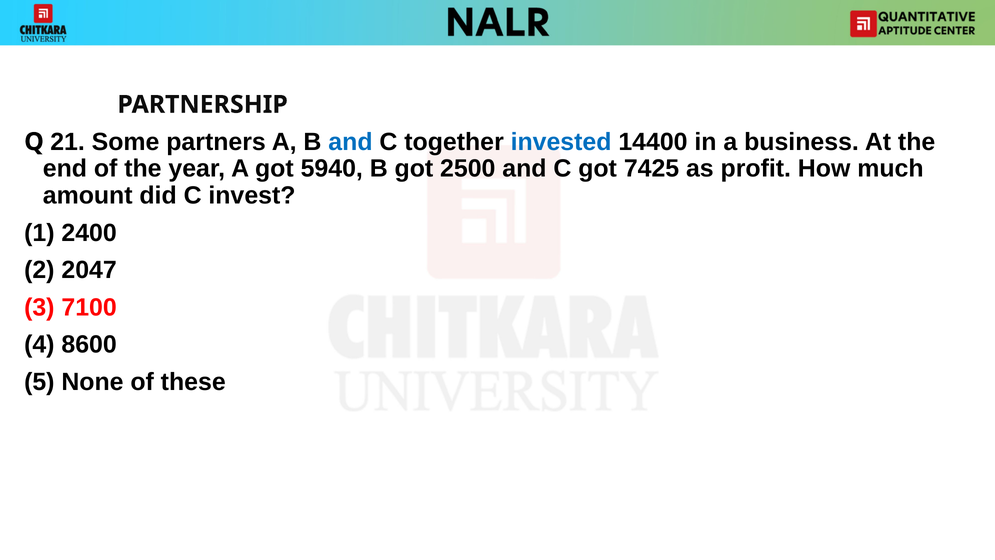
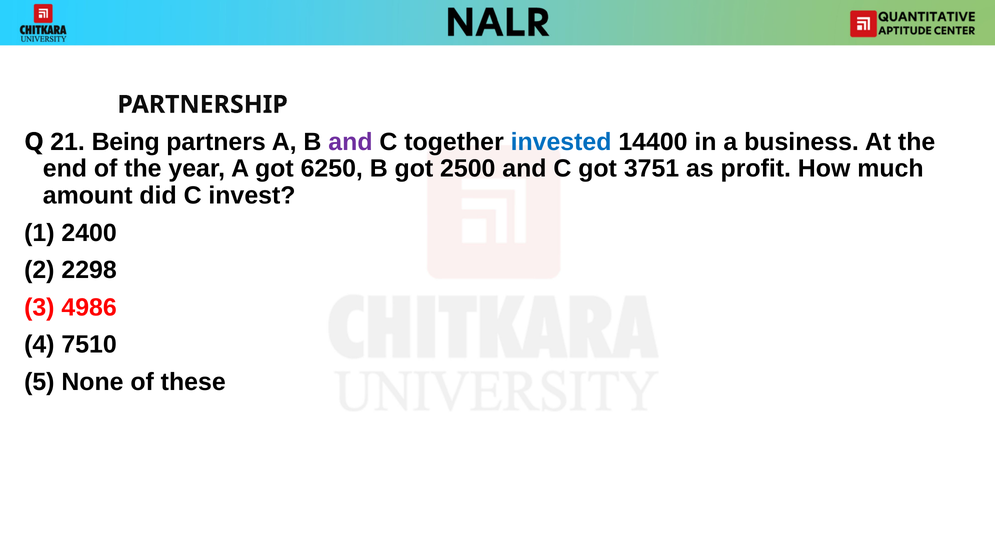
Some: Some -> Being
and at (350, 142) colour: blue -> purple
5940: 5940 -> 6250
7425: 7425 -> 3751
2047: 2047 -> 2298
7100: 7100 -> 4986
8600: 8600 -> 7510
